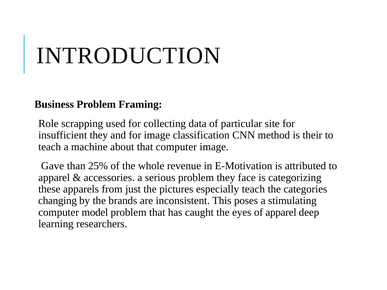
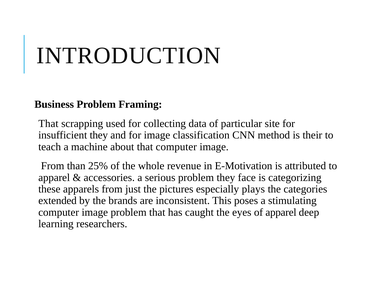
Role at (48, 124): Role -> That
Gave at (53, 166): Gave -> From
especially teach: teach -> plays
changing: changing -> extended
model at (95, 212): model -> image
